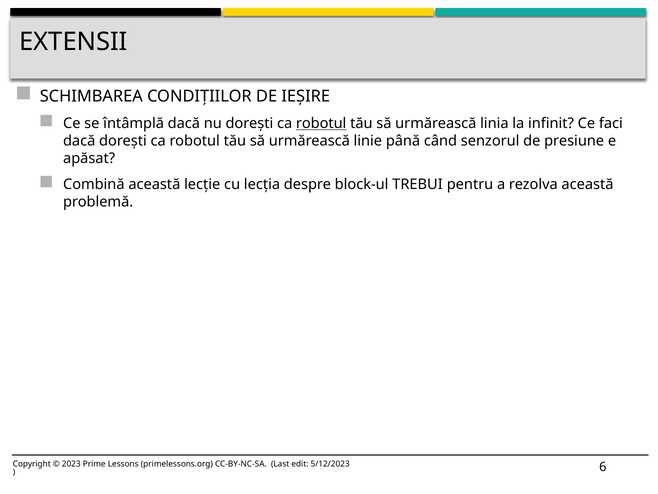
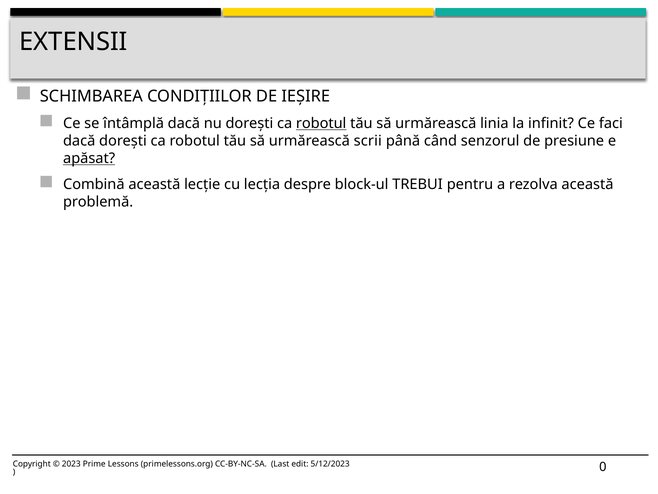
linie: linie -> scrii
apăsat underline: none -> present
6: 6 -> 0
